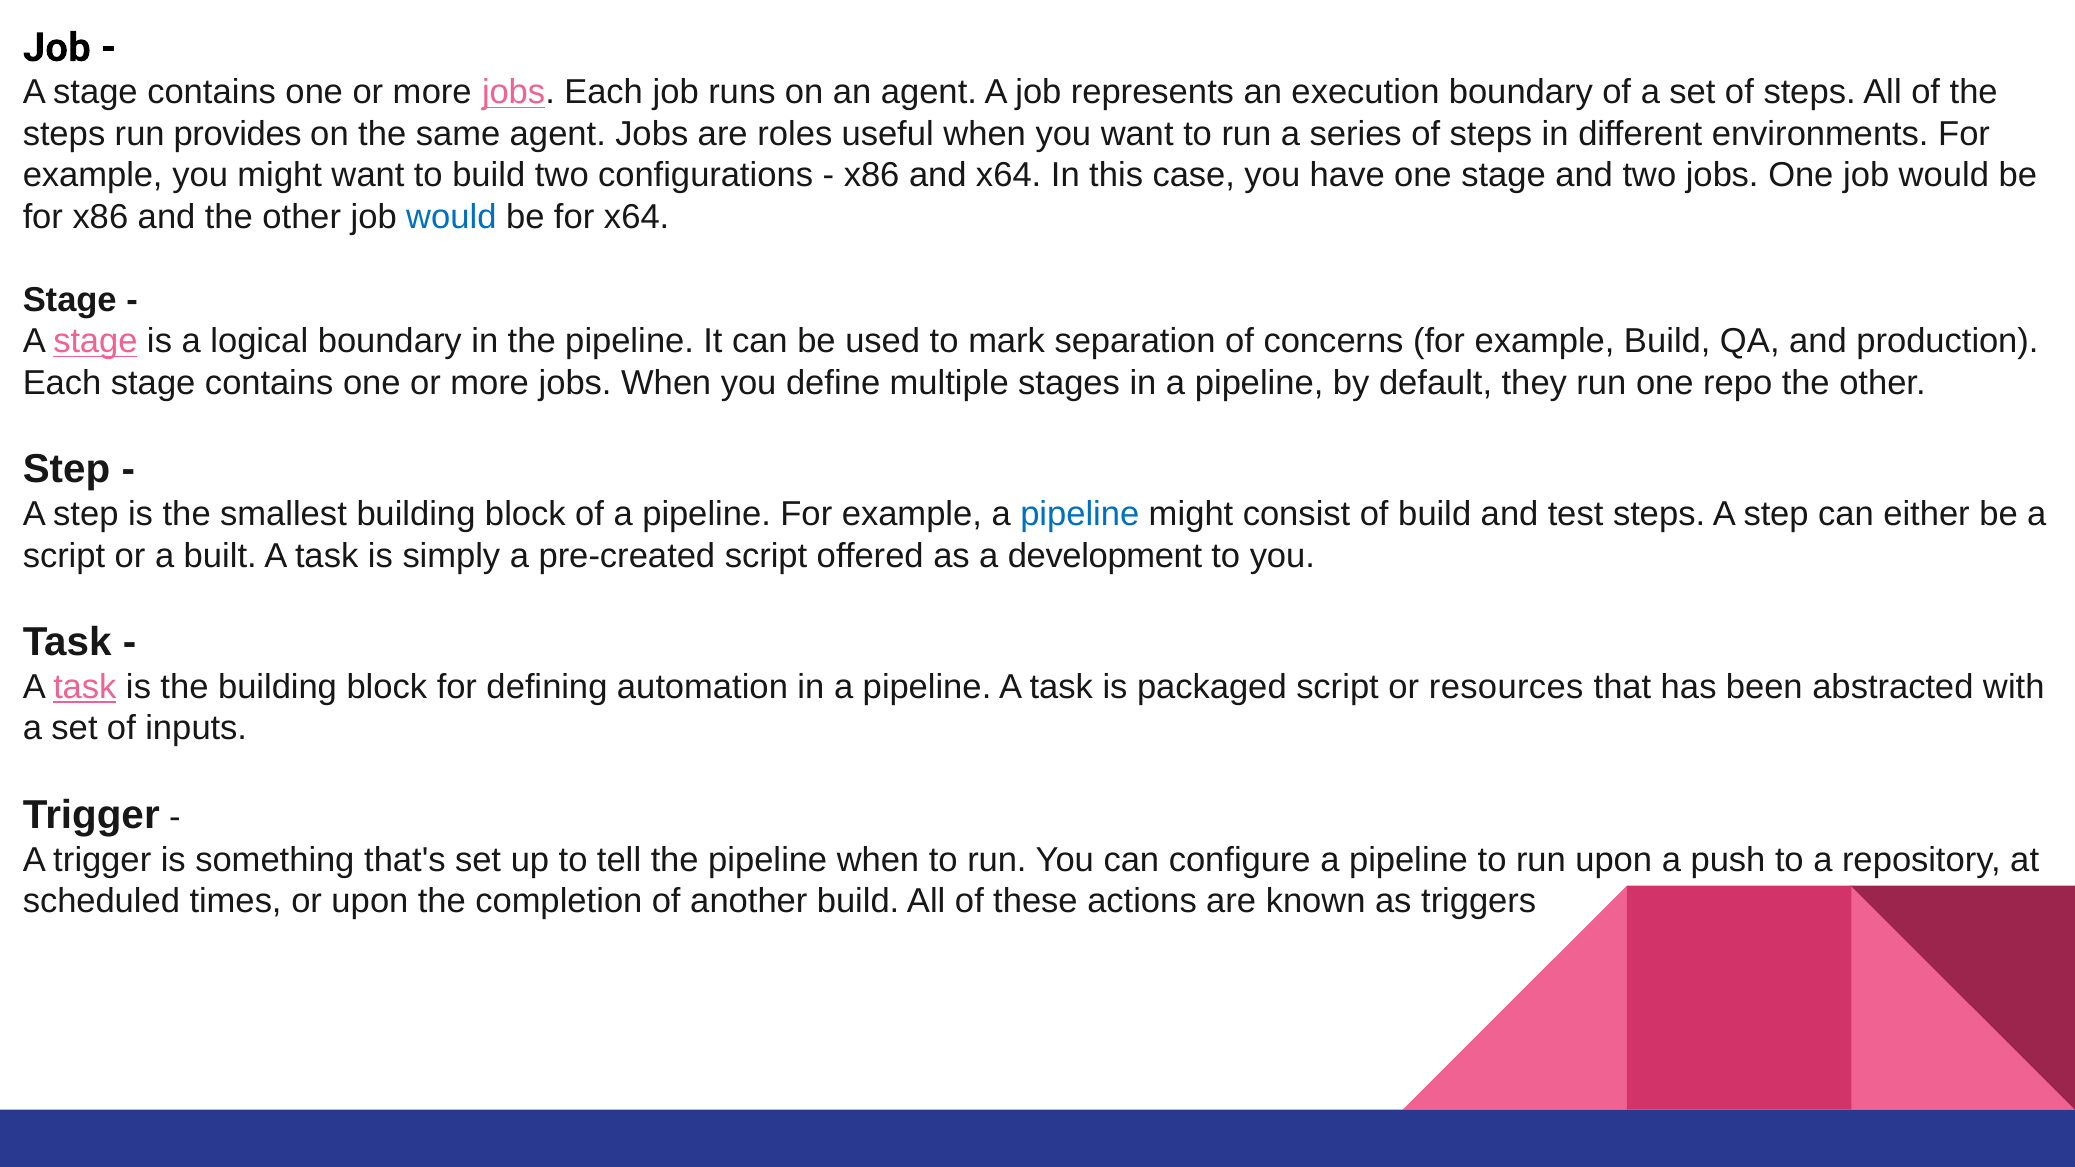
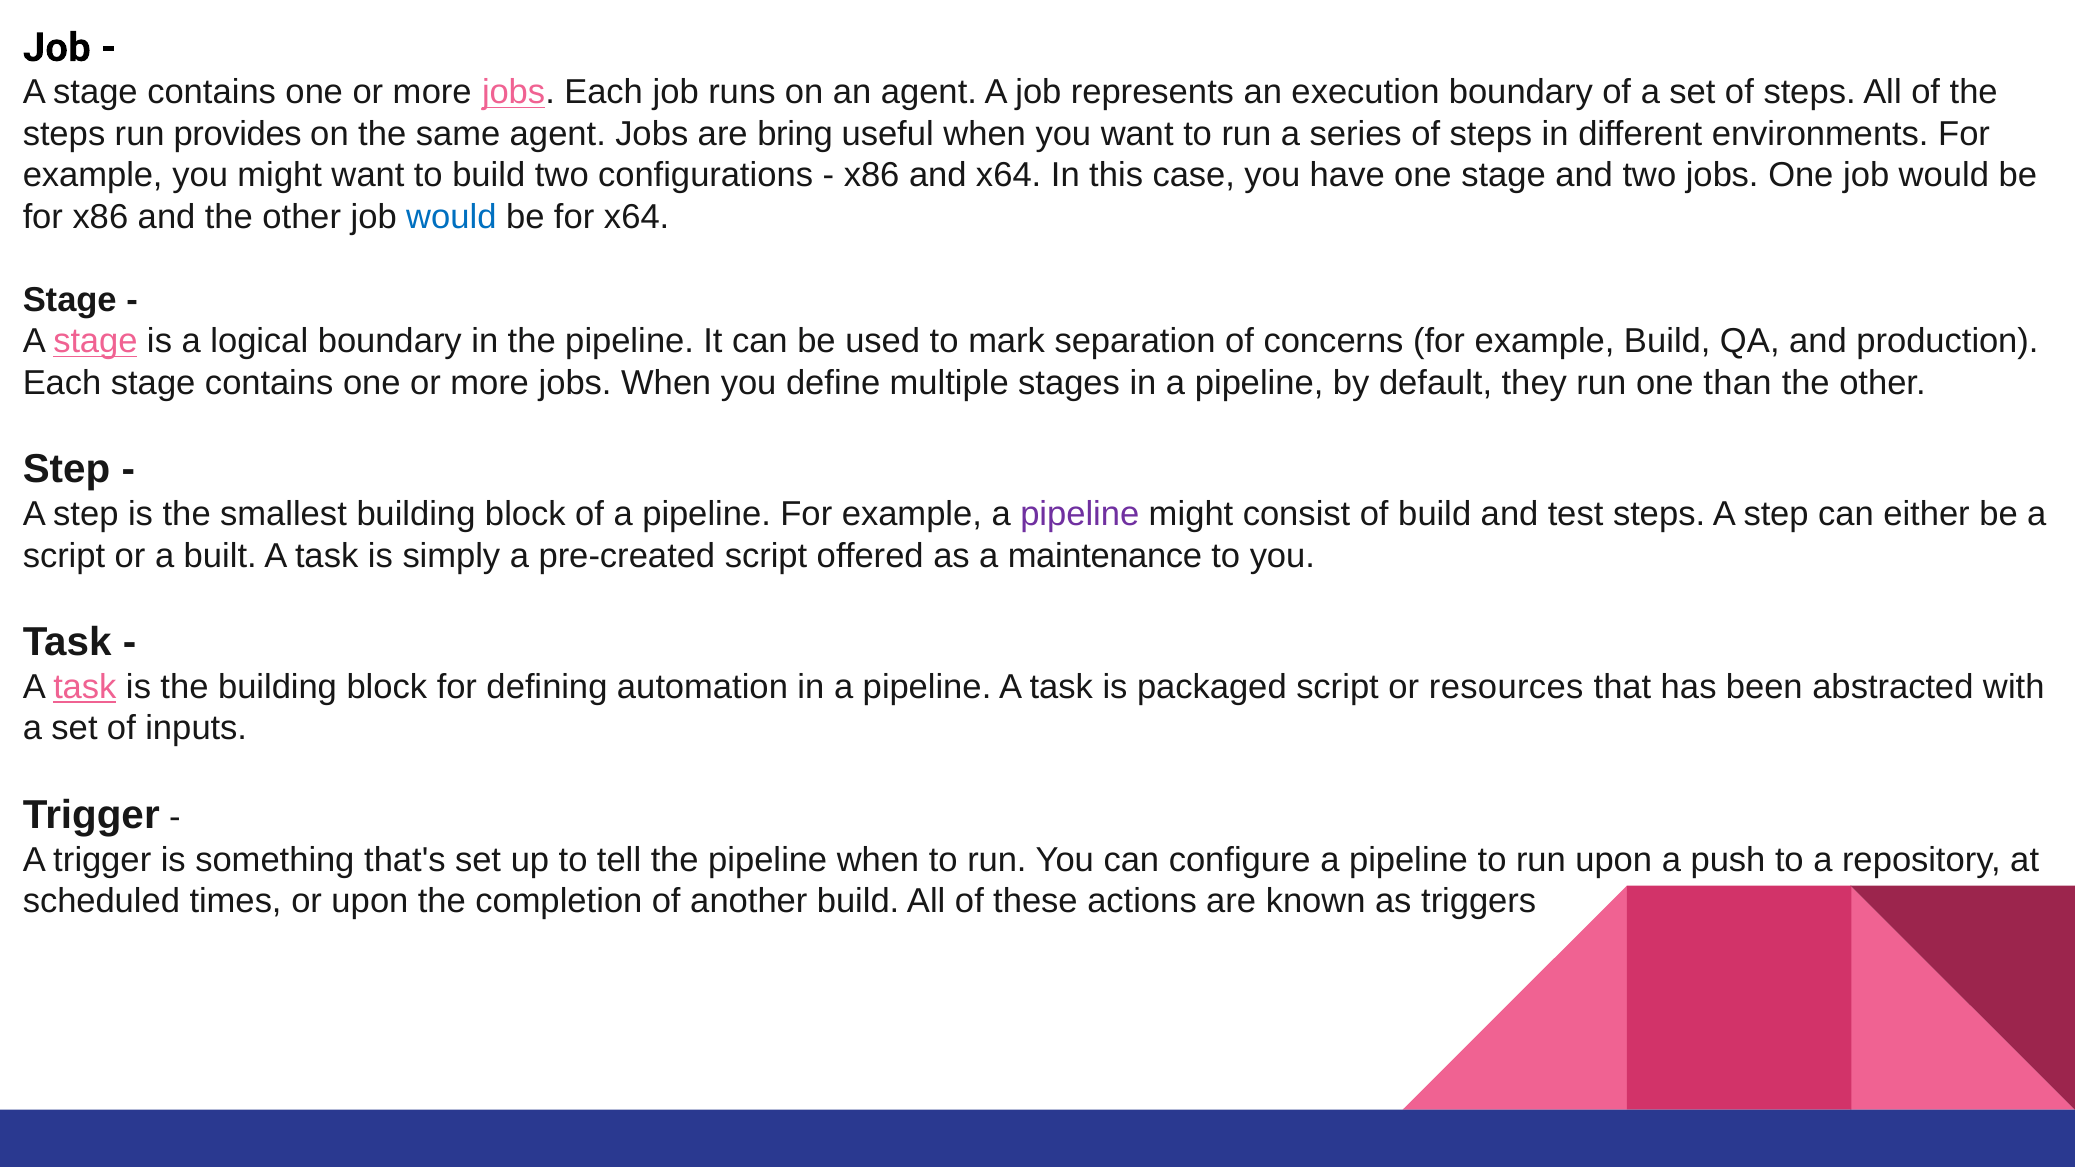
roles: roles -> bring
repo: repo -> than
pipeline at (1080, 514) colour: blue -> purple
development: development -> maintenance
